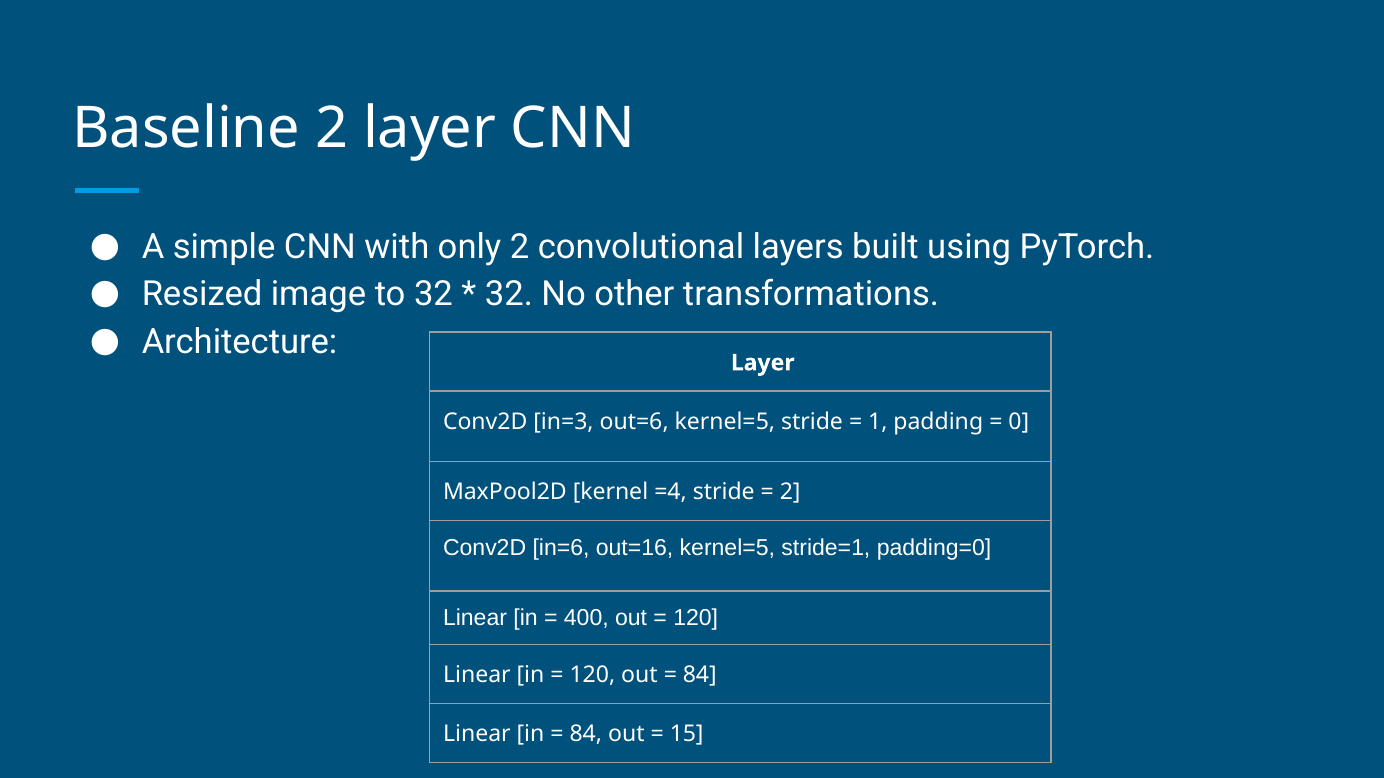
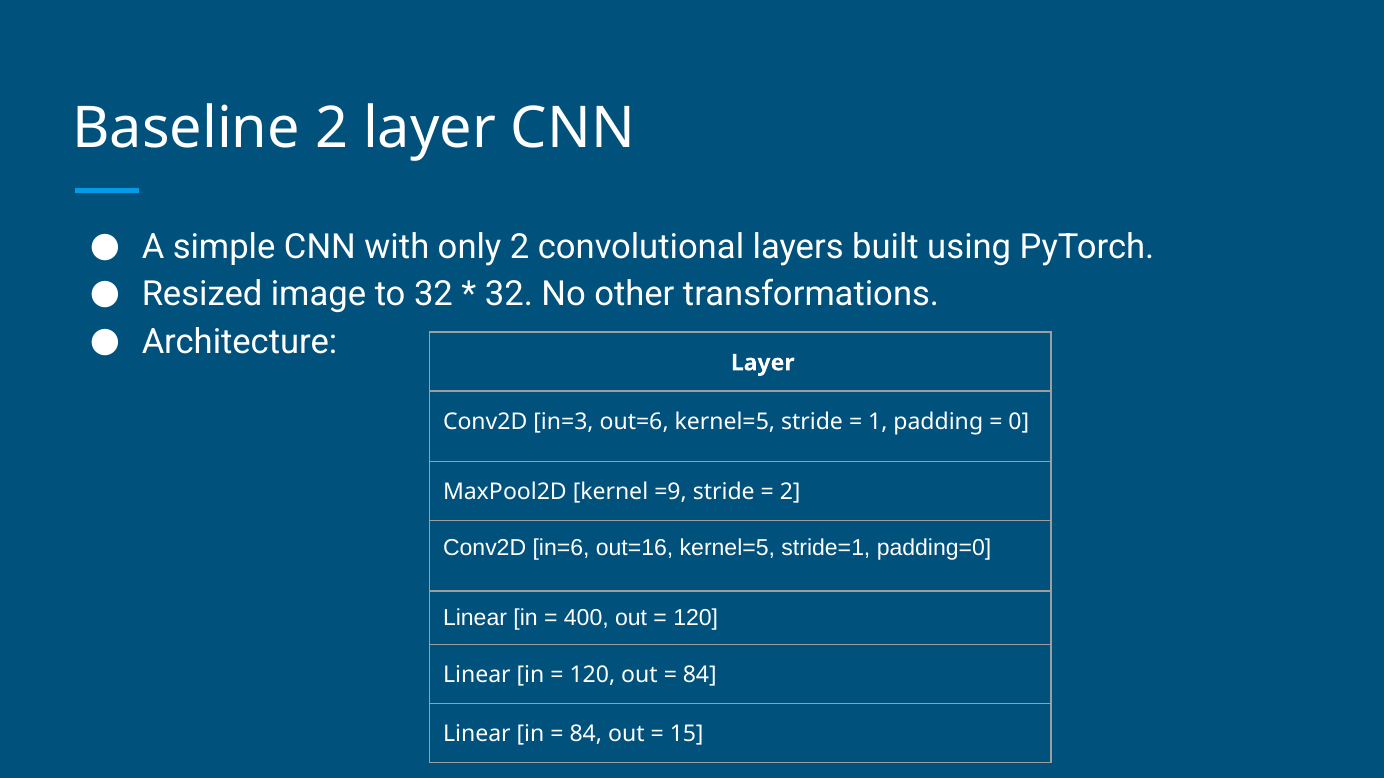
=4: =4 -> =9
